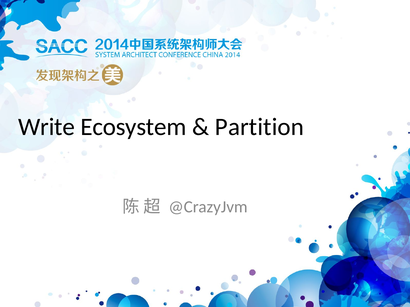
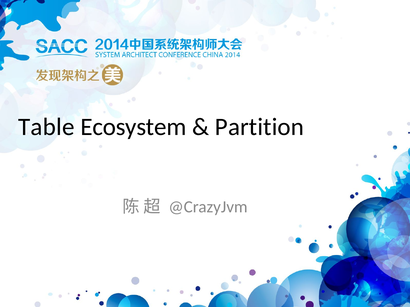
Write: Write -> Table
